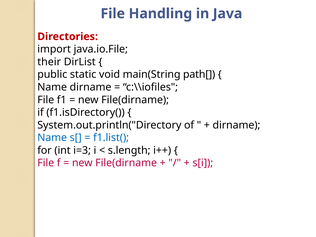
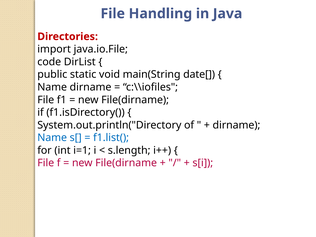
their: their -> code
path[: path[ -> date[
i=3: i=3 -> i=1
